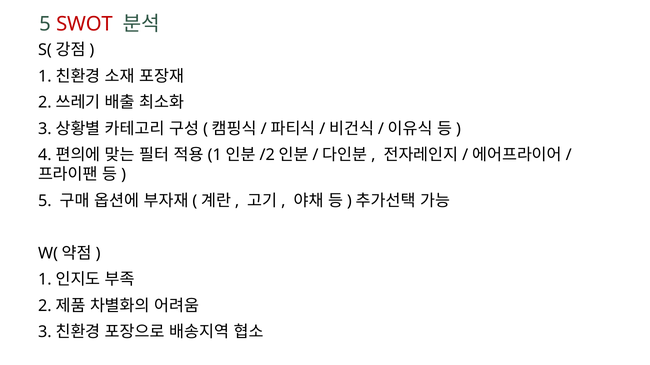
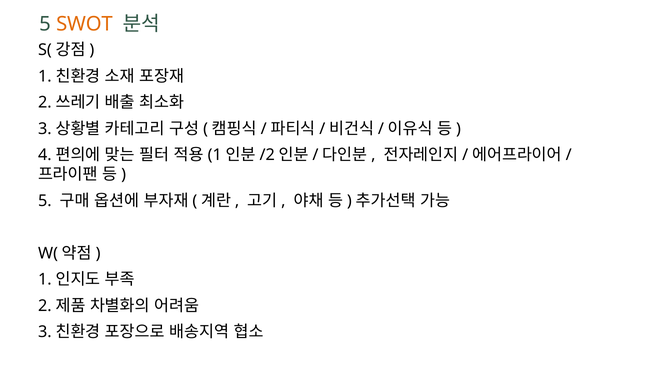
SWOT colour: red -> orange
